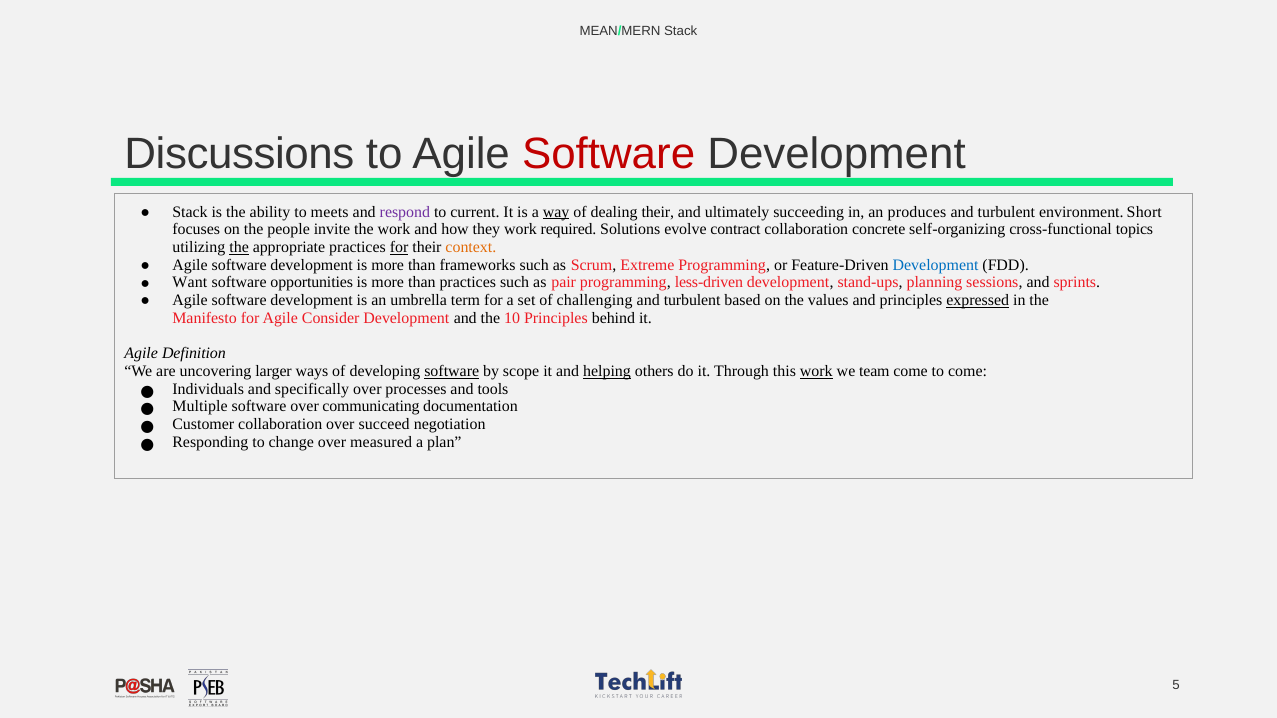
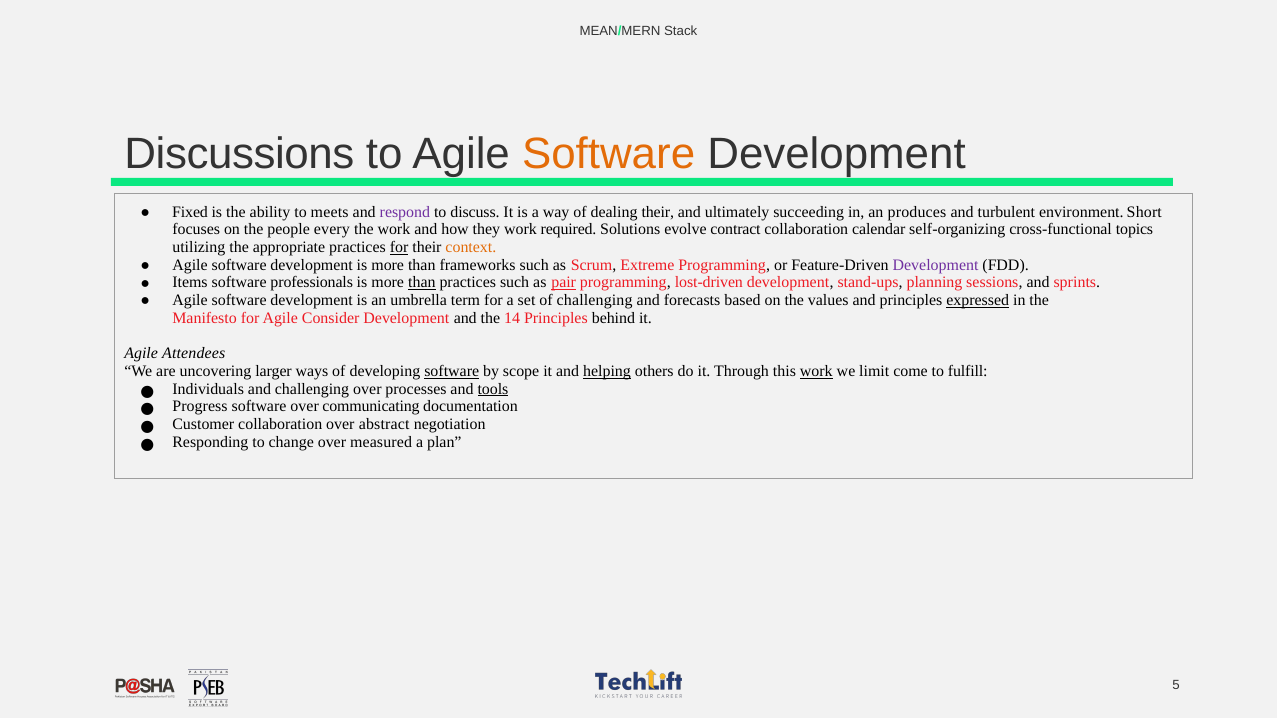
Software at (609, 154) colour: red -> orange
Stack at (190, 212): Stack -> Fixed
current: current -> discuss
way underline: present -> none
invite: invite -> every
concrete: concrete -> calendar
the at (239, 247) underline: present -> none
Development at (936, 265) colour: blue -> purple
Want: Want -> Items
opportunities: opportunities -> professionals
than at (422, 283) underline: none -> present
pair underline: none -> present
less-driven: less-driven -> lost-driven
turbulent at (692, 301): turbulent -> forecasts
10: 10 -> 14
Definition: Definition -> Attendees
team: team -> limit
to come: come -> fulfill
and specifically: specifically -> challenging
tools underline: none -> present
Multiple: Multiple -> Progress
succeed: succeed -> abstract
